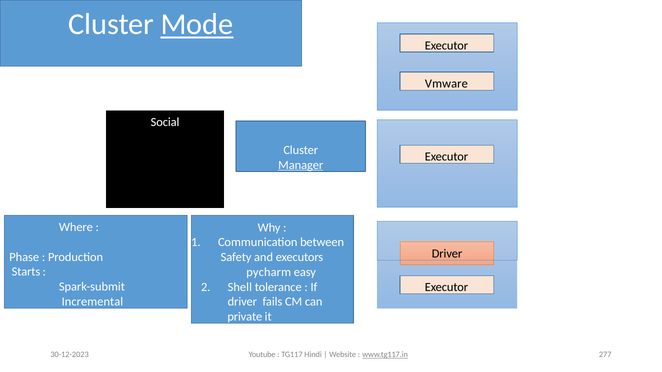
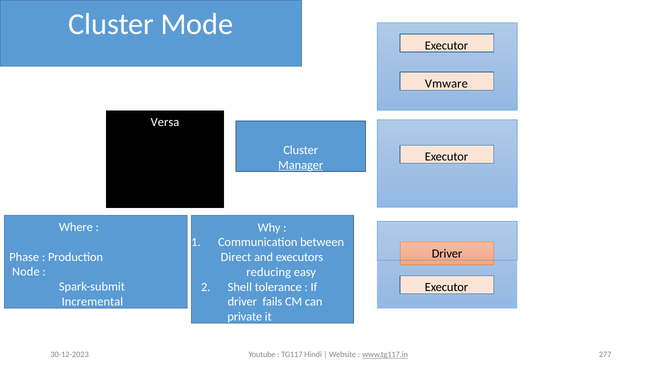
Mode underline: present -> none
Social: Social -> Versa
Safety: Safety -> Direct
Starts: Starts -> Node
pycharm: pycharm -> reducing
